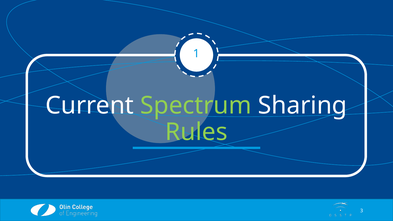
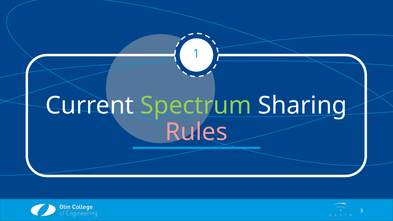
Rules colour: light green -> pink
